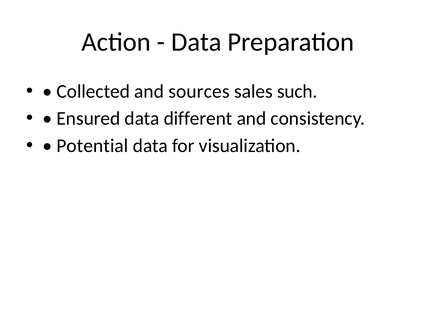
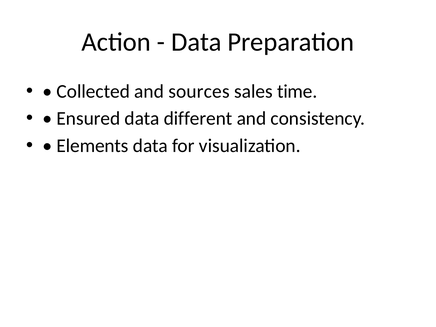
such: such -> time
Potential: Potential -> Elements
